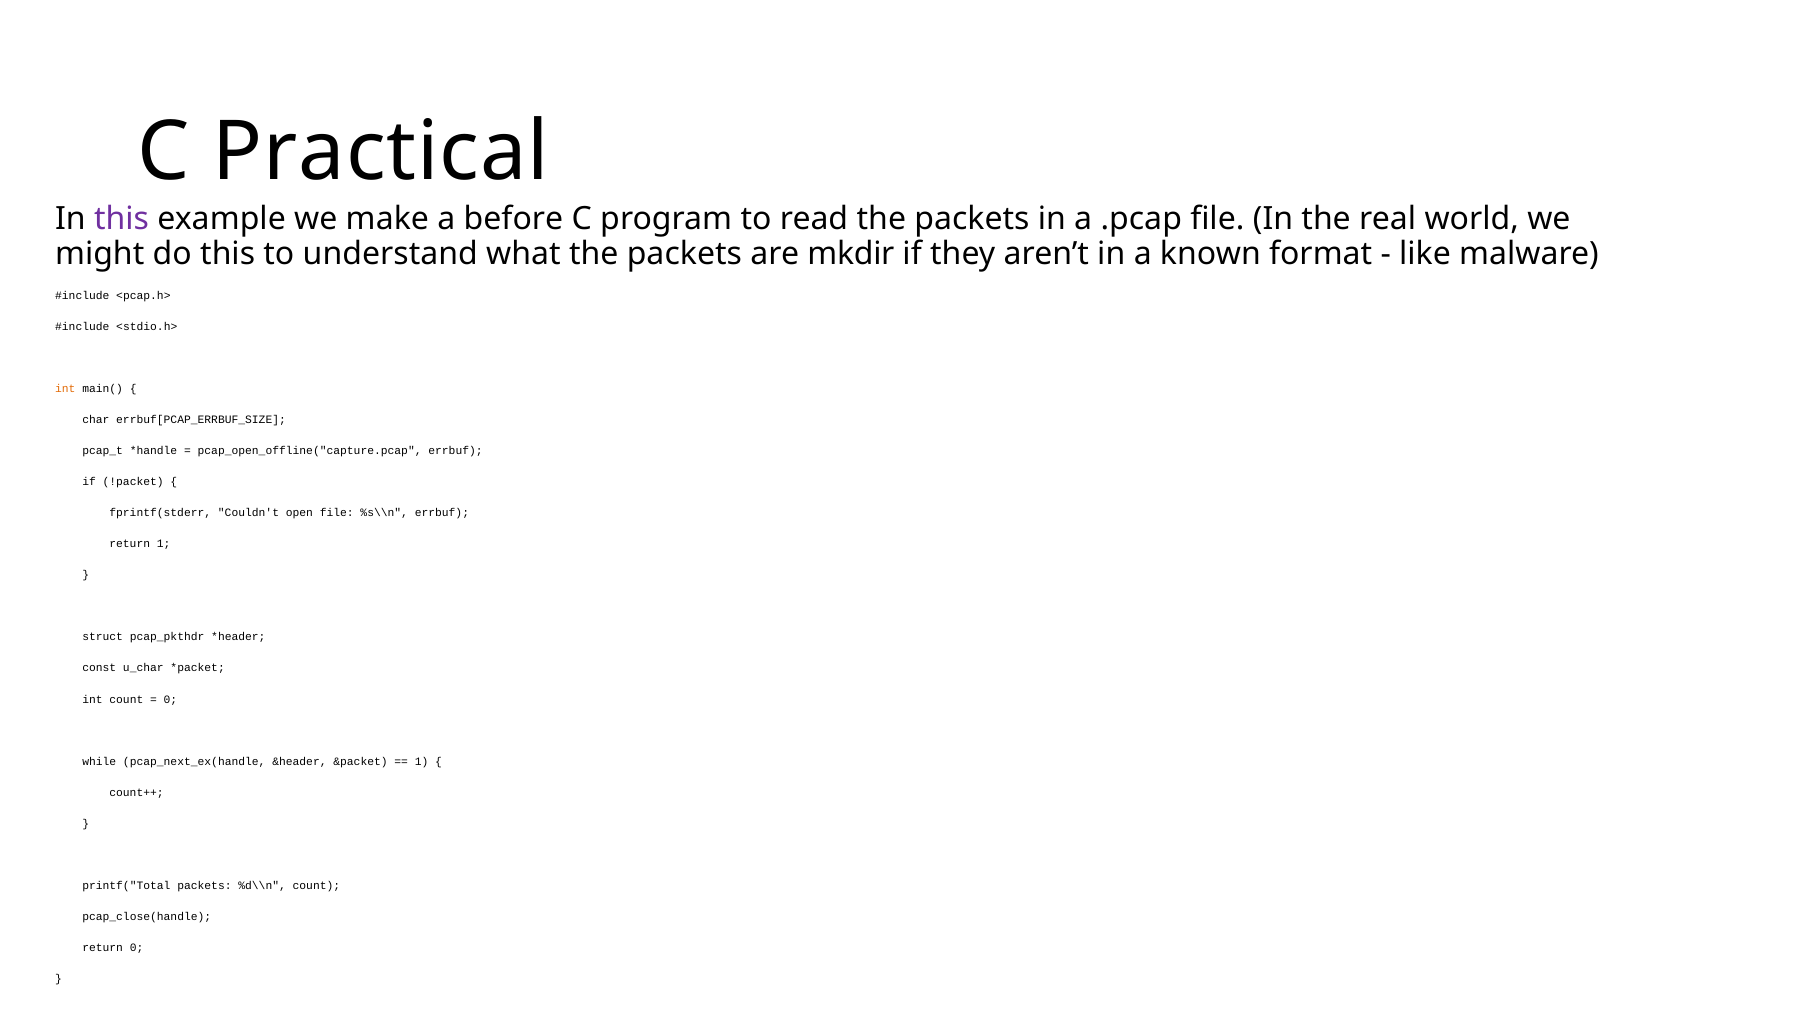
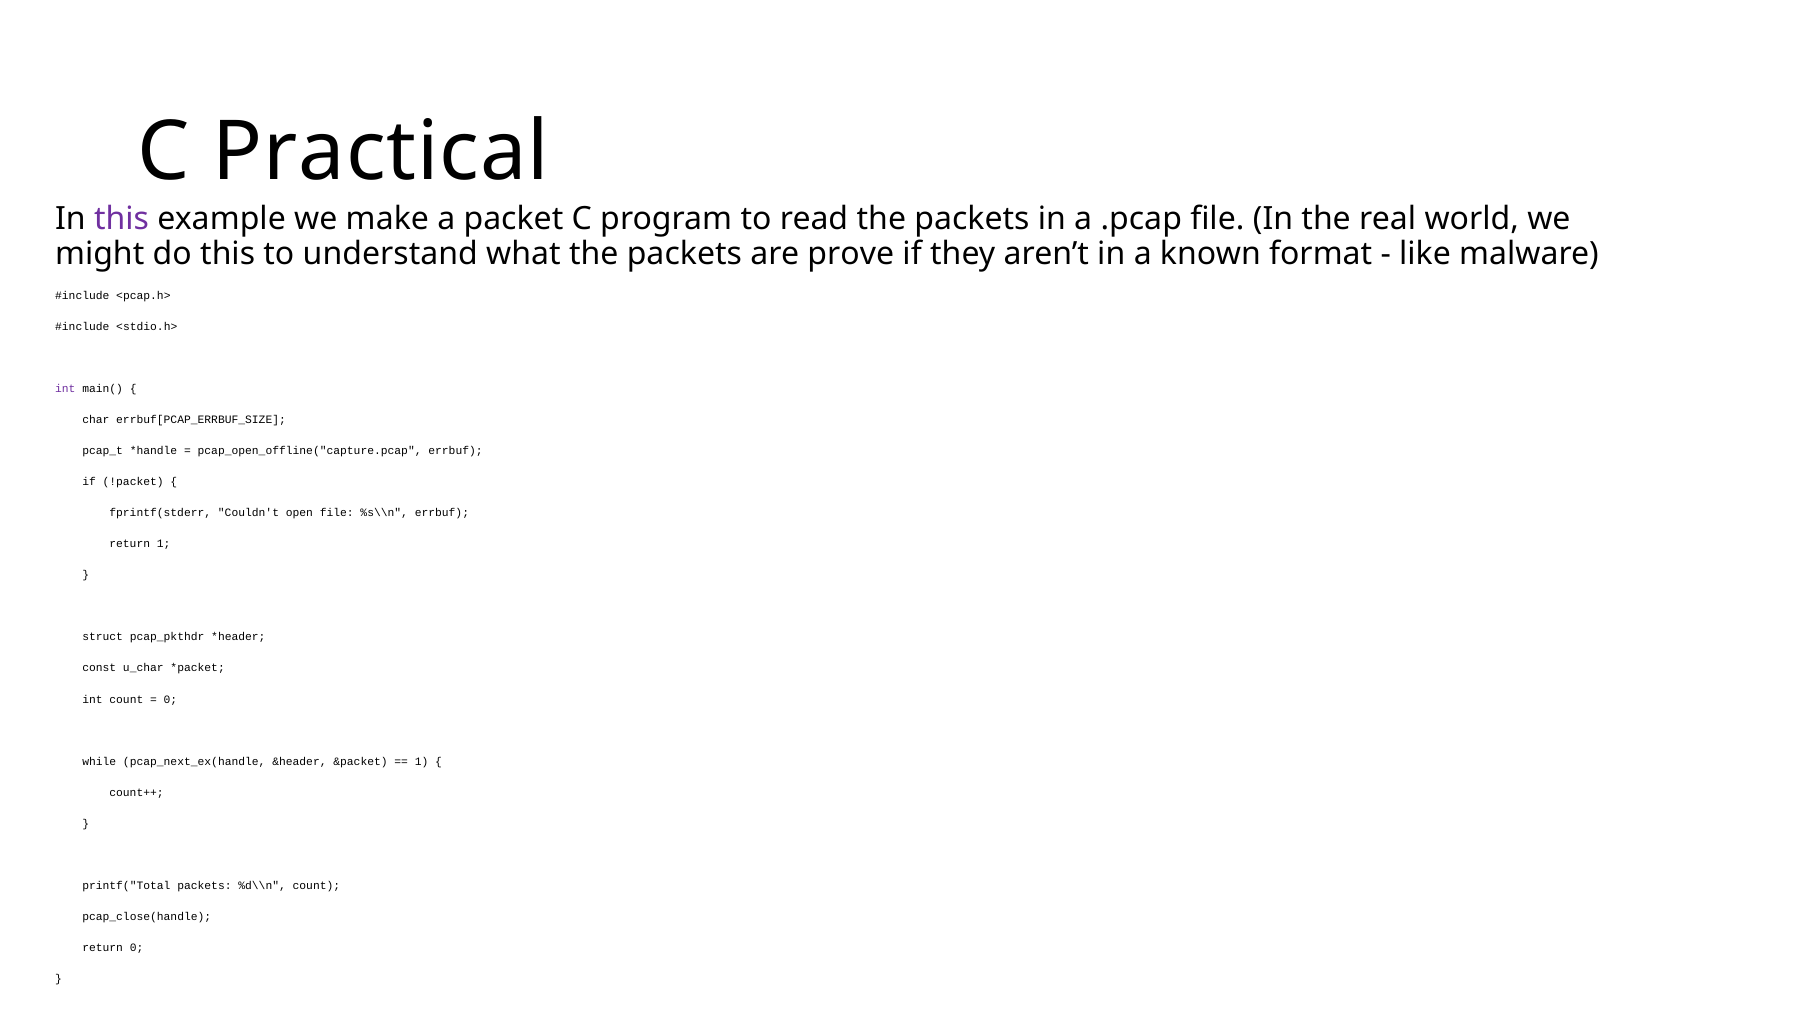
before: before -> packet
mkdir: mkdir -> prove
int at (65, 389) colour: orange -> purple
